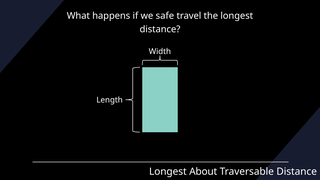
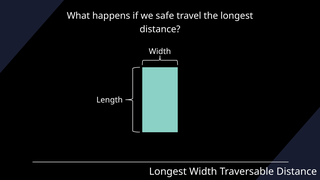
Longest About: About -> Width
